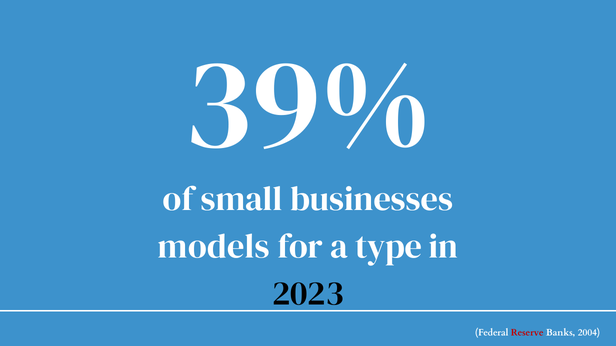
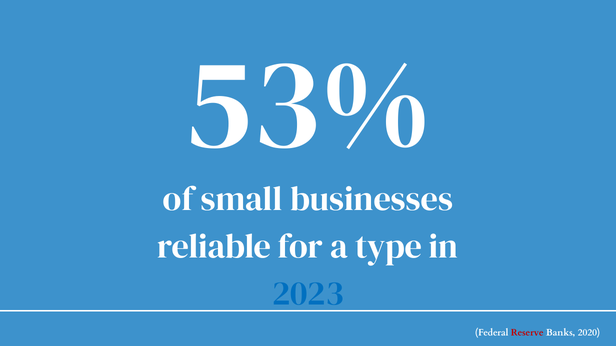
39%: 39% -> 53%
models: models -> reliable
2023 colour: black -> blue
2004: 2004 -> 2020
